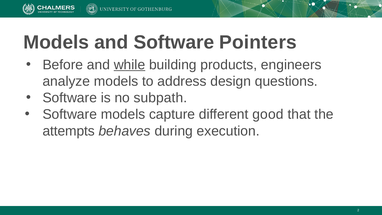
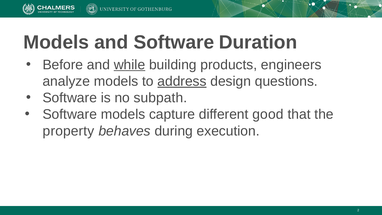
Pointers: Pointers -> Duration
address underline: none -> present
attempts: attempts -> property
